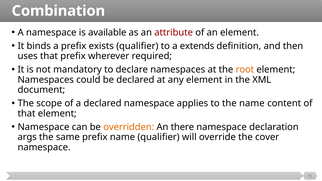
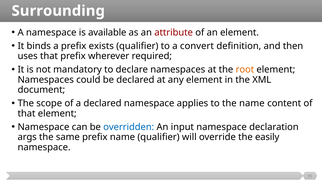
Combination: Combination -> Surrounding
extends: extends -> convert
overridden colour: orange -> blue
there: there -> input
cover: cover -> easily
